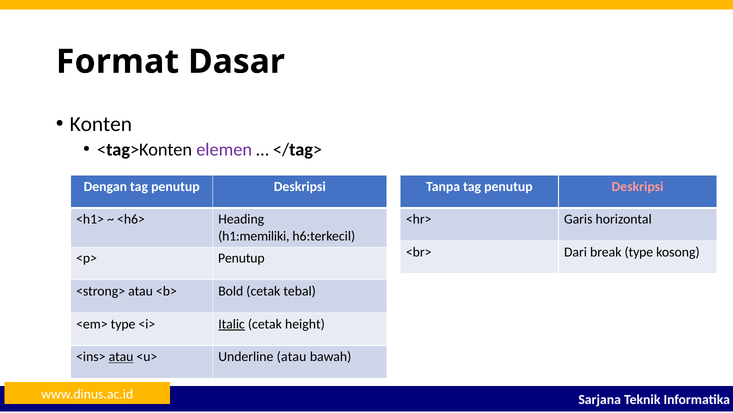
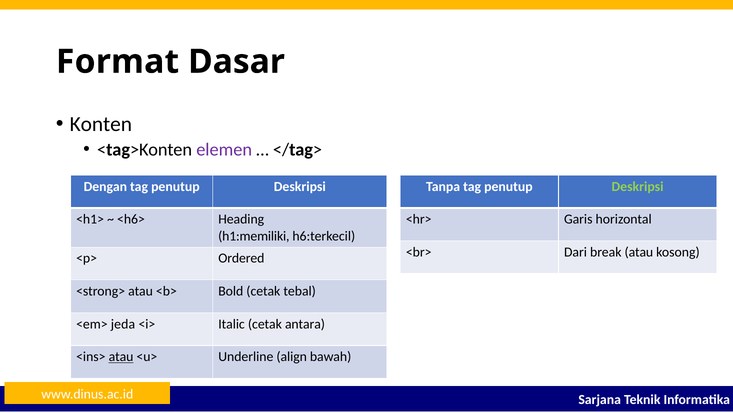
Deskripsi at (638, 186) colour: pink -> light green
break type: type -> atau
<p> Penutup: Penutup -> Ordered
<em> type: type -> jeda
Italic underline: present -> none
height: height -> antara
Underline atau: atau -> align
